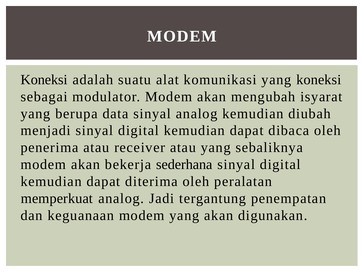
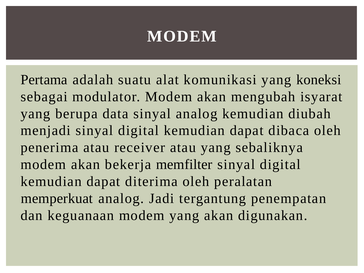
Koneksi at (44, 80): Koneksi -> Pertama
sederhana: sederhana -> memfilter
